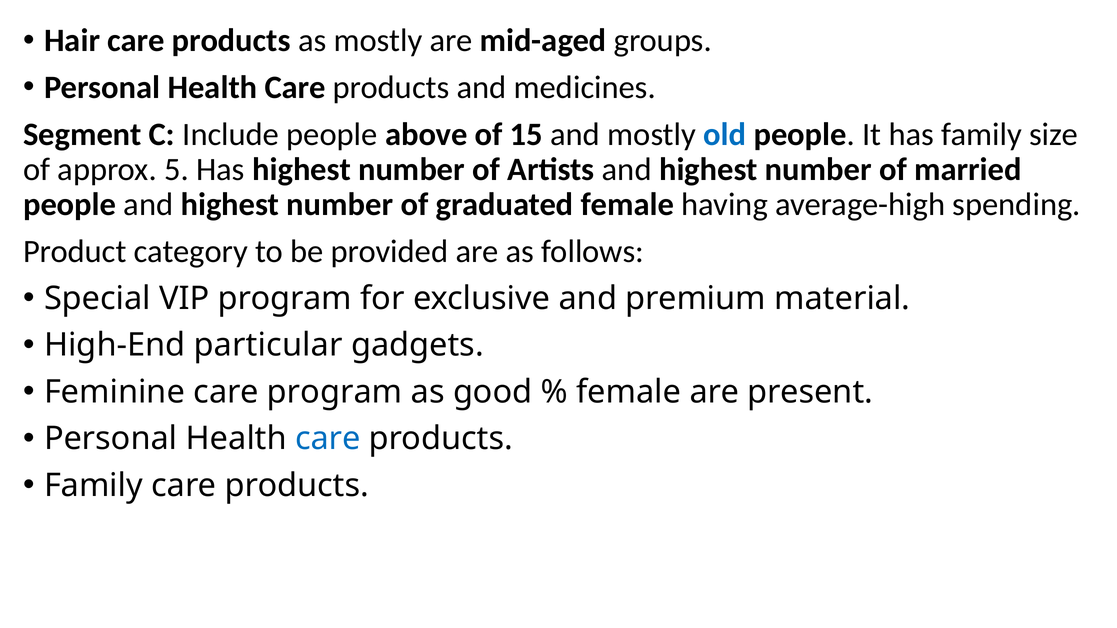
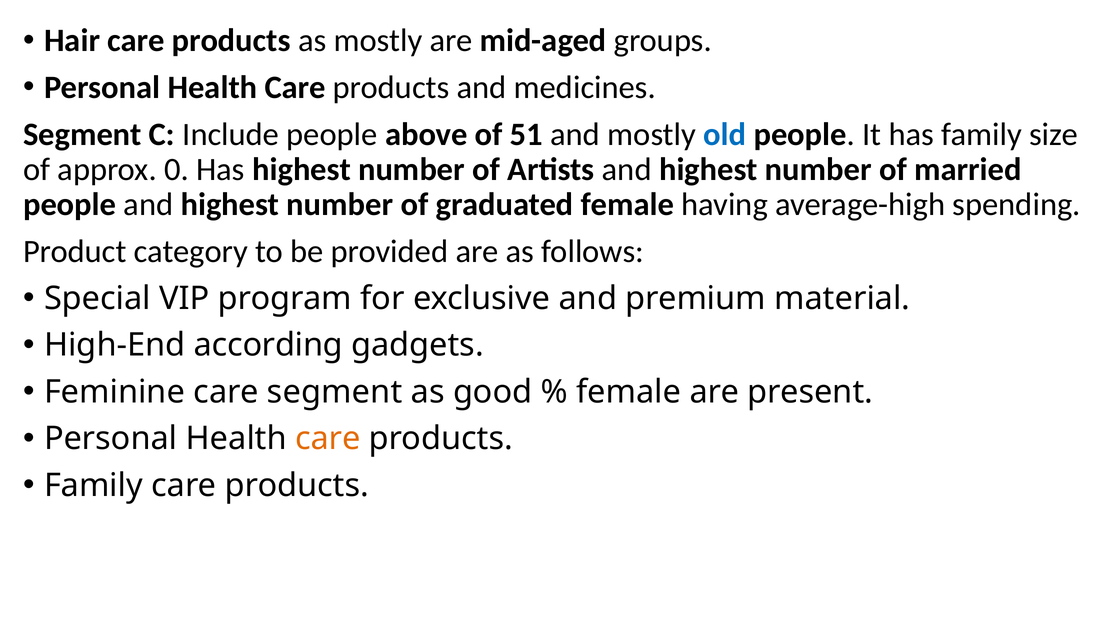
15: 15 -> 51
5: 5 -> 0
particular: particular -> according
care program: program -> segment
care at (328, 439) colour: blue -> orange
